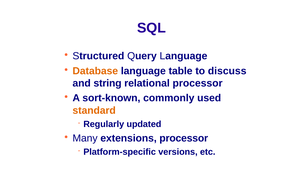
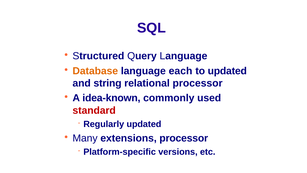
table: table -> each
to discuss: discuss -> updated
sort-known: sort-known -> idea-known
standard colour: orange -> red
